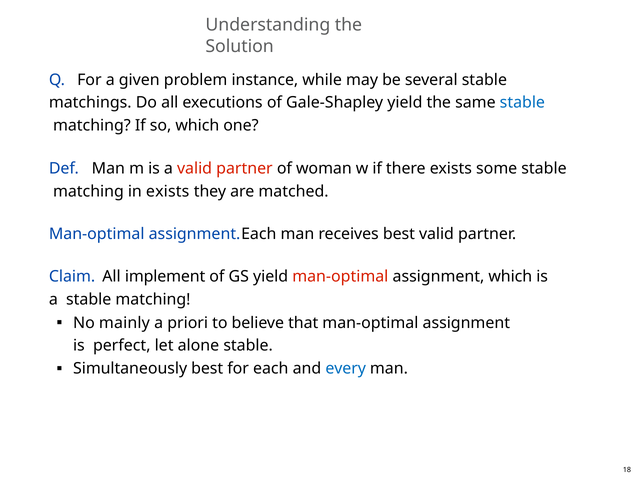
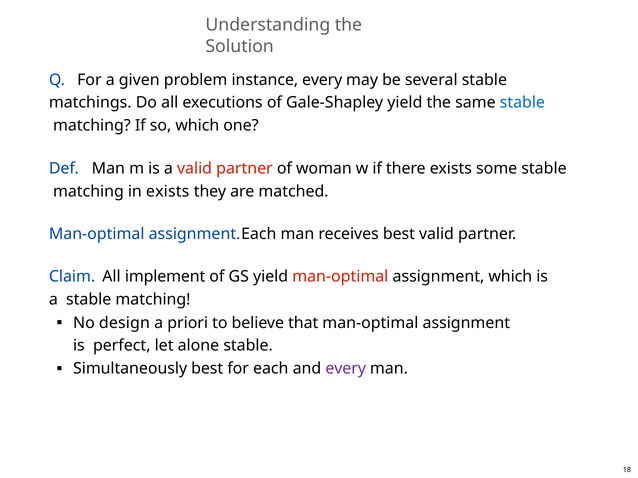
instance while: while -> every
mainly: mainly -> design
every at (346, 369) colour: blue -> purple
